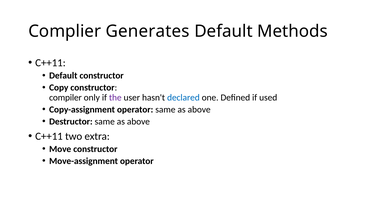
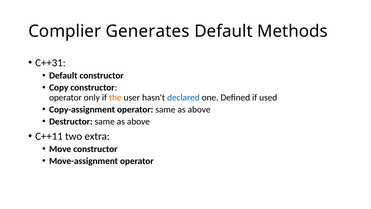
C++11 at (50, 63): C++11 -> C++31
compiler at (65, 97): compiler -> operator
the colour: purple -> orange
